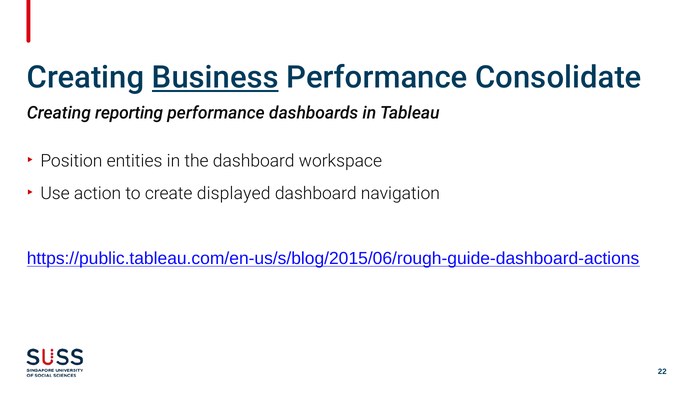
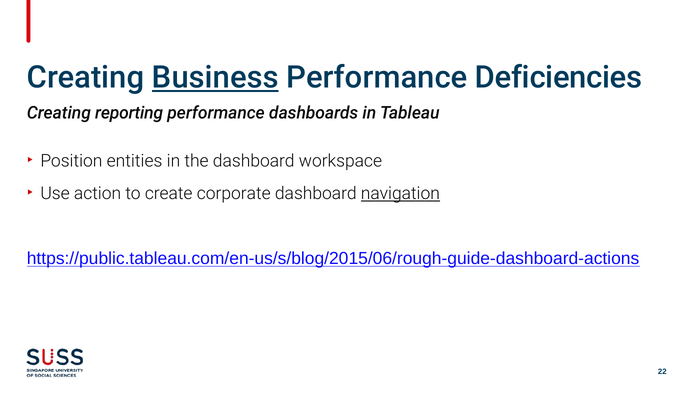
Consolidate: Consolidate -> Deficiencies
displayed: displayed -> corporate
navigation underline: none -> present
